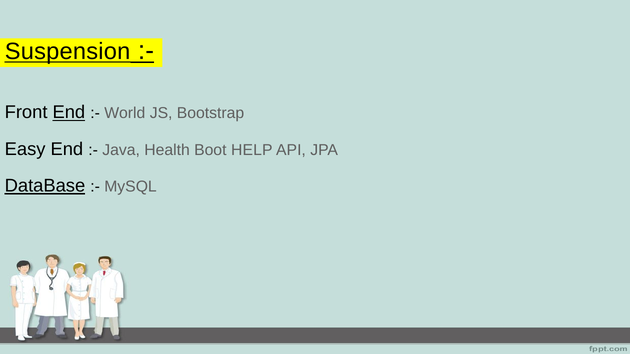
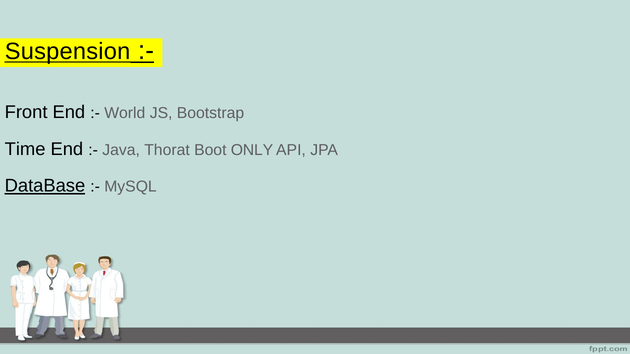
End at (69, 113) underline: present -> none
Easy: Easy -> Time
Health: Health -> Thorat
HELP: HELP -> ONLY
